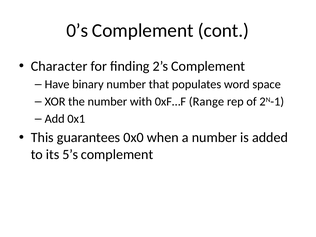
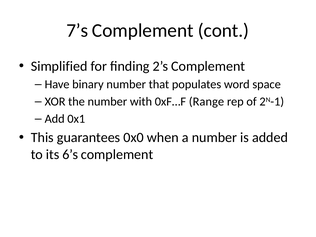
0’s: 0’s -> 7’s
Character: Character -> Simplified
5’s: 5’s -> 6’s
